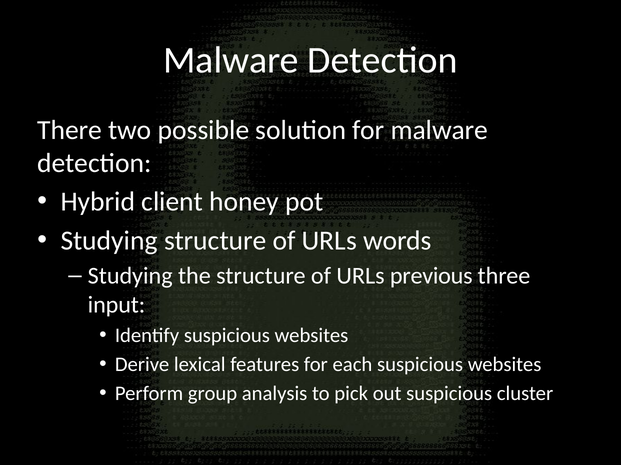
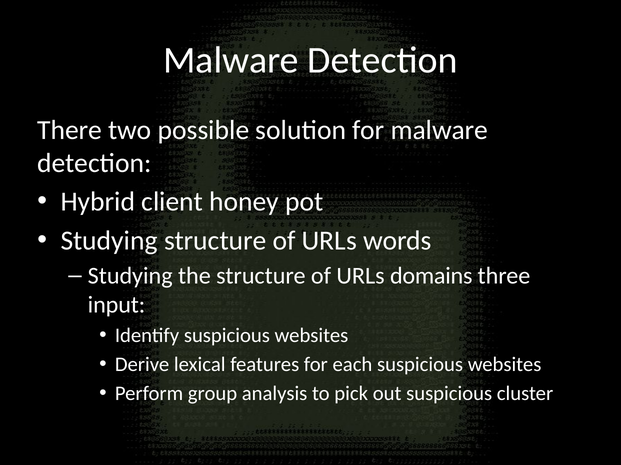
previous: previous -> domains
